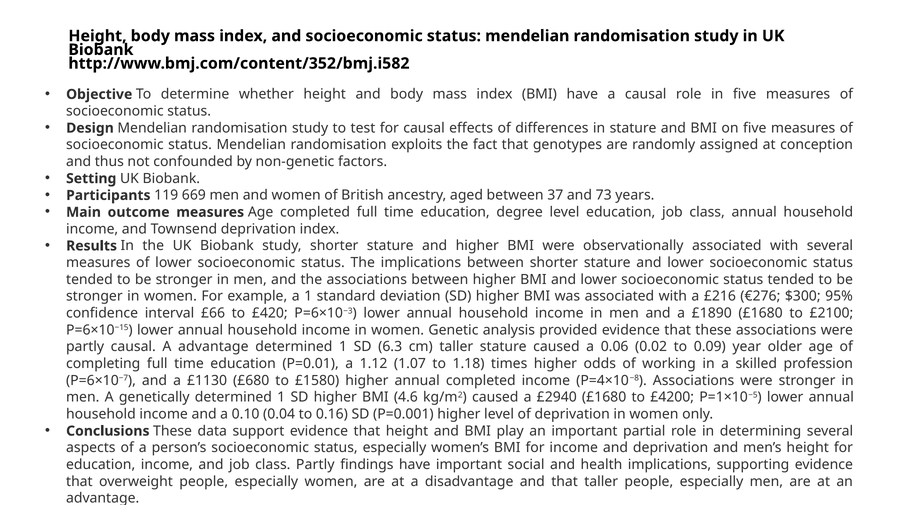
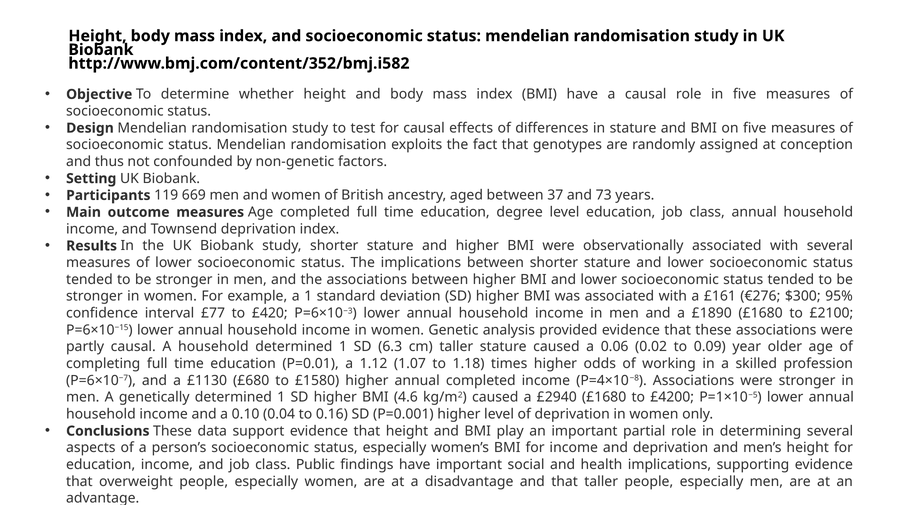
£216: £216 -> £161
£66: £66 -> £77
A advantage: advantage -> household
class Partly: Partly -> Public
